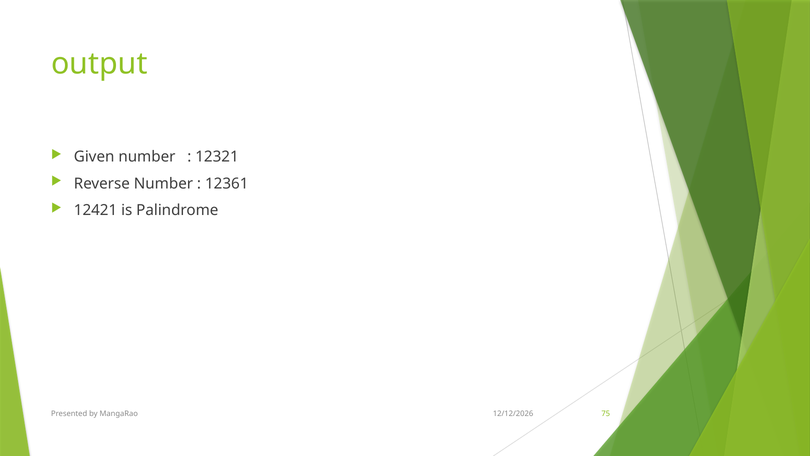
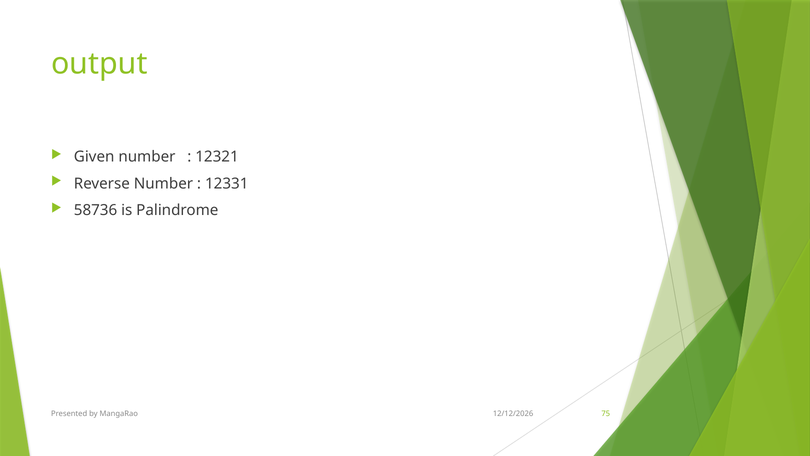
12361: 12361 -> 12331
12421: 12421 -> 58736
